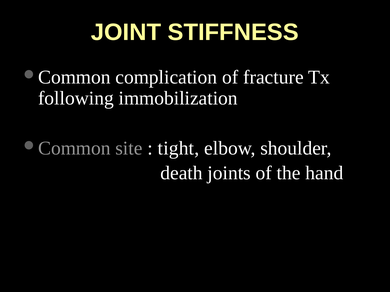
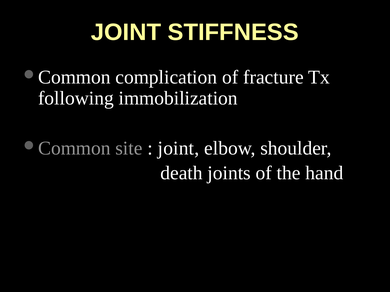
tight at (178, 148): tight -> joint
